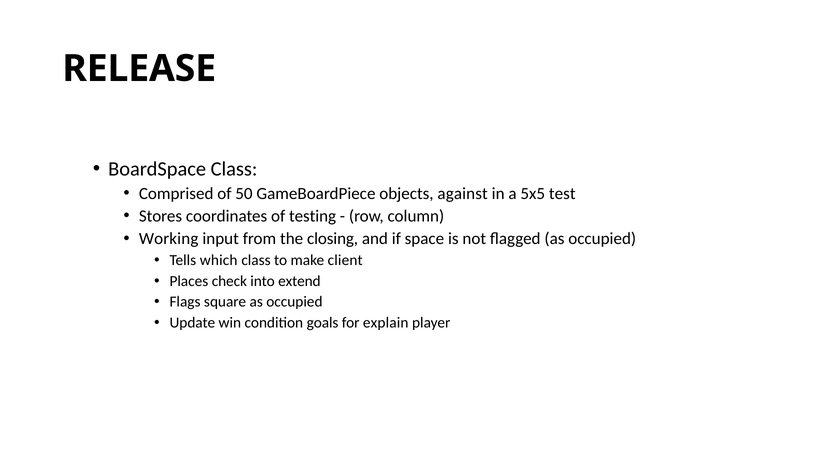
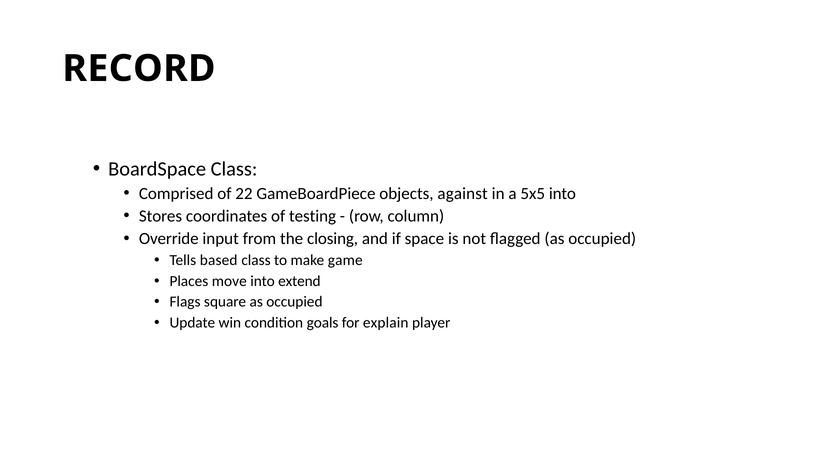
RELEASE: RELEASE -> RECORD
50: 50 -> 22
5x5 test: test -> into
Working: Working -> Override
which: which -> based
client: client -> game
check: check -> move
